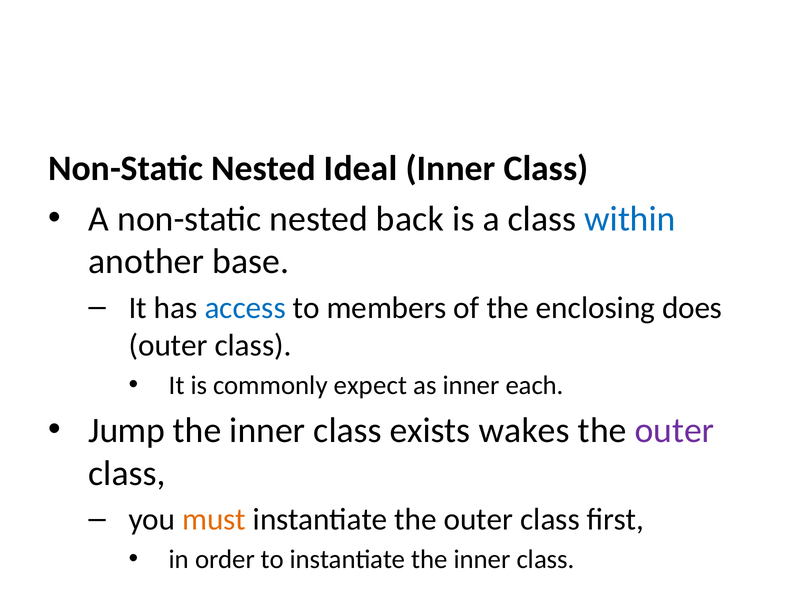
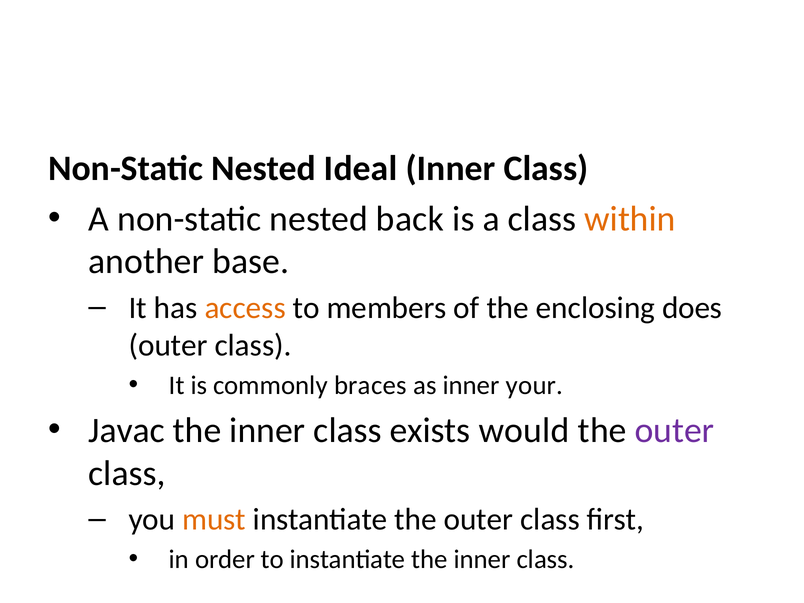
within colour: blue -> orange
access colour: blue -> orange
expect: expect -> braces
each: each -> your
Jump: Jump -> Javac
wakes: wakes -> would
